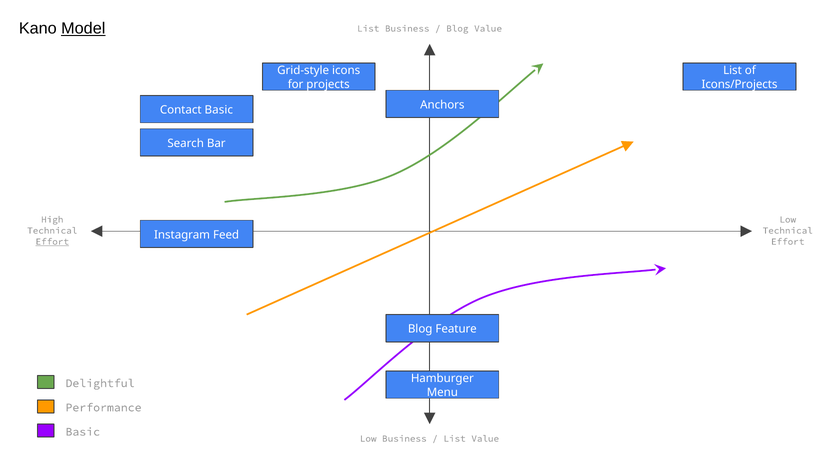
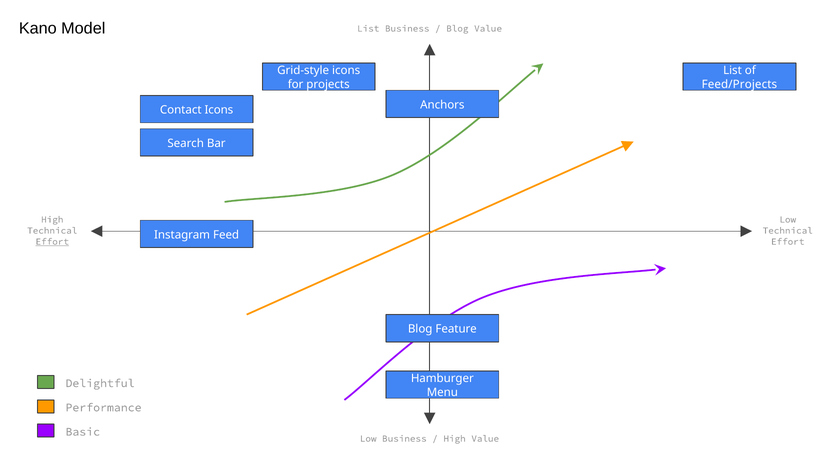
Model underline: present -> none
Icons/Projects: Icons/Projects -> Feed/Projects
Contact Basic: Basic -> Icons
List at (455, 439): List -> High
